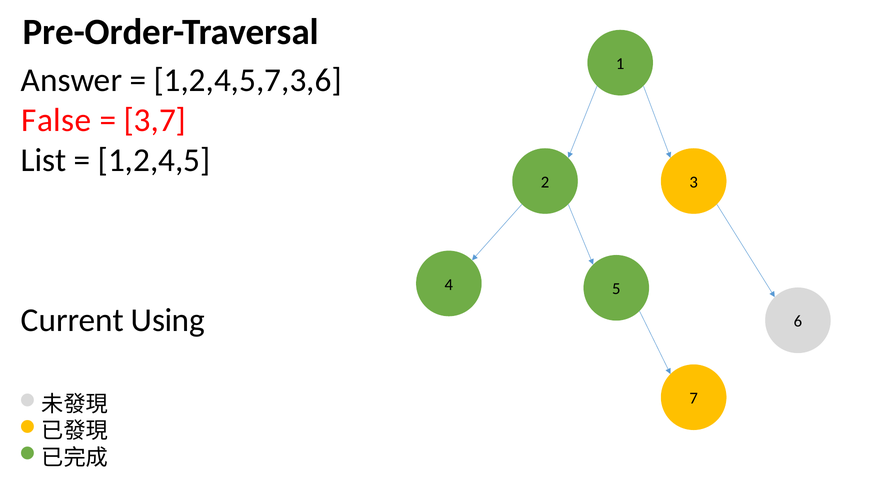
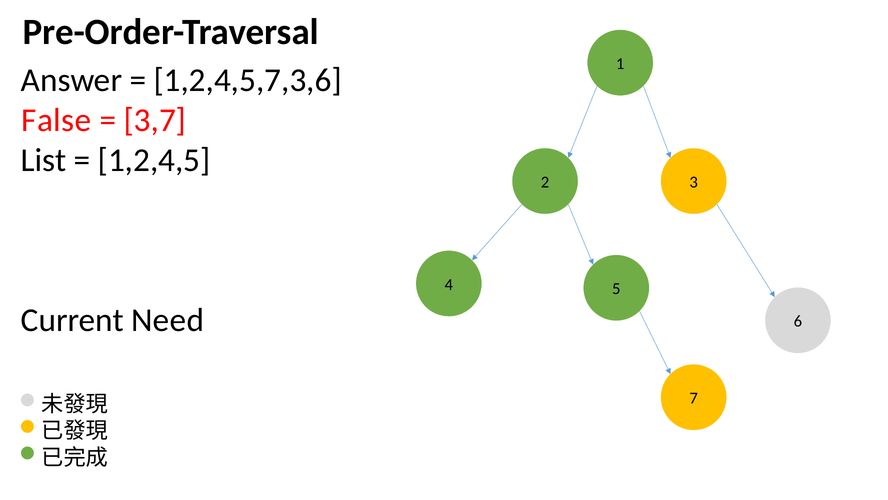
Using: Using -> Need
